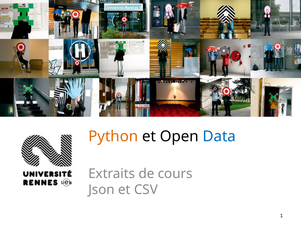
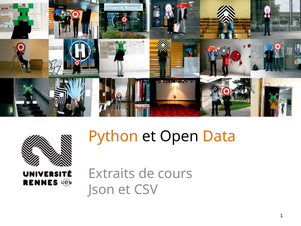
Data colour: blue -> orange
